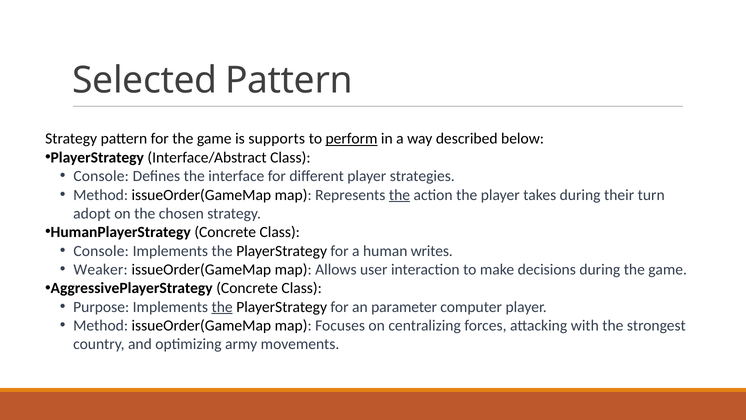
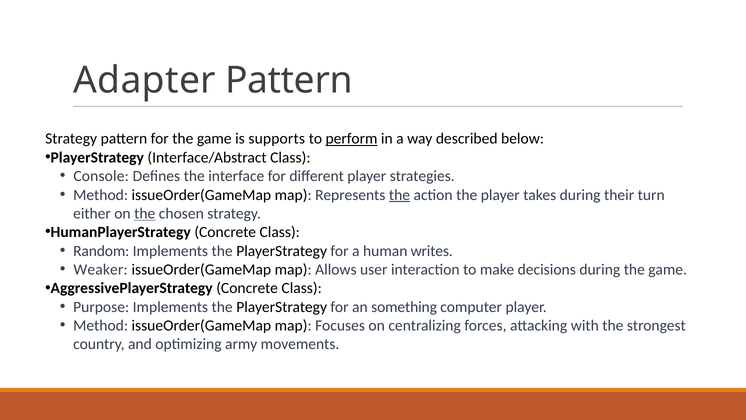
Selected: Selected -> Adapter
adopt: adopt -> either
the at (145, 213) underline: none -> present
Console at (101, 251): Console -> Random
the at (222, 307) underline: present -> none
parameter: parameter -> something
